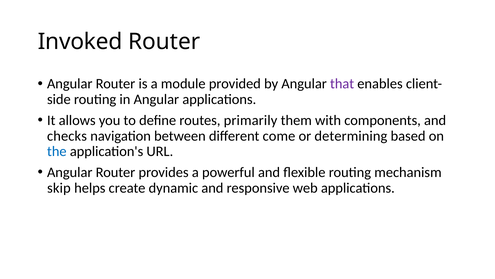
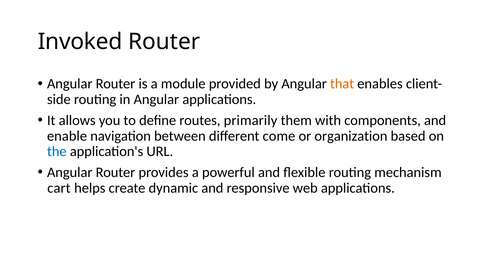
that colour: purple -> orange
checks: checks -> enable
determining: determining -> organization
skip: skip -> cart
